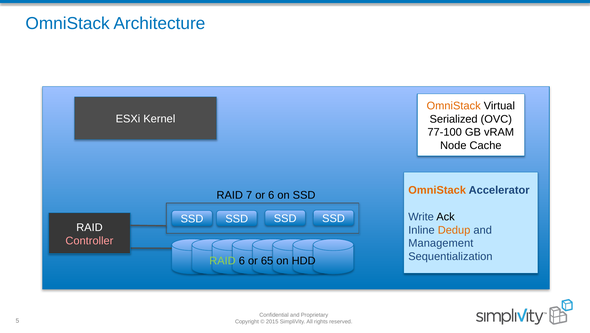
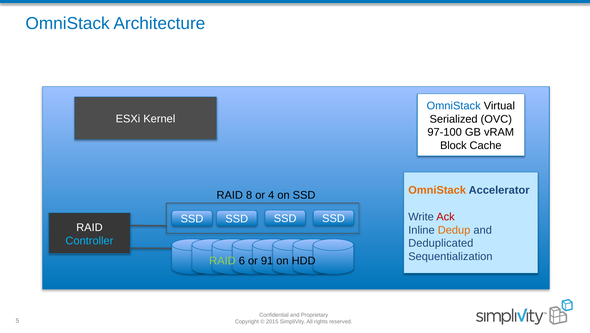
OmniStack at (454, 106) colour: orange -> blue
77-100: 77-100 -> 97-100
Node: Node -> Block
7: 7 -> 8
or 6: 6 -> 4
Ack colour: black -> red
Controller colour: pink -> light blue
Management: Management -> Deduplicated
65: 65 -> 91
